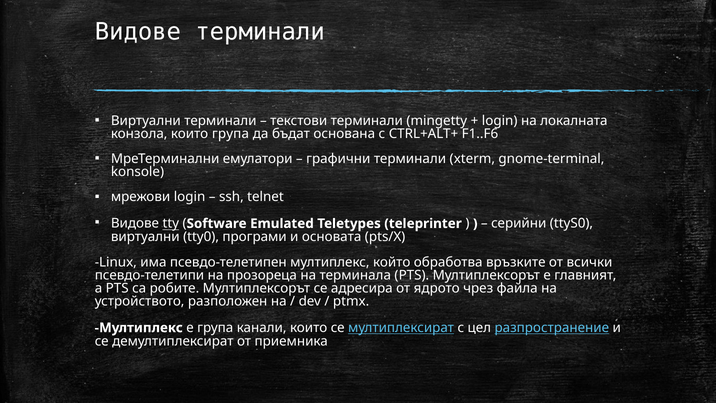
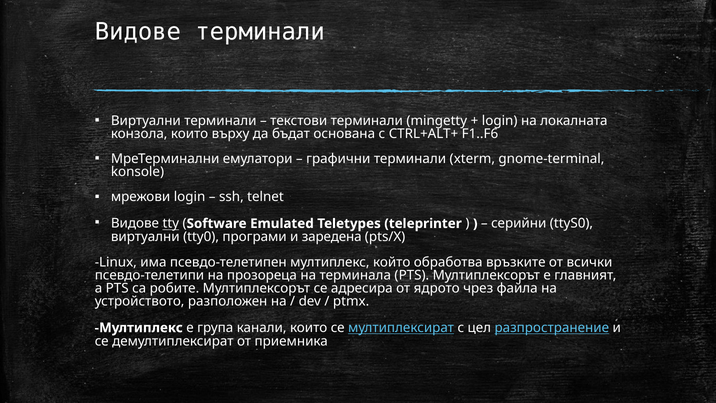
които група: група -> върху
основата: основата -> заредена
